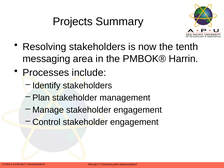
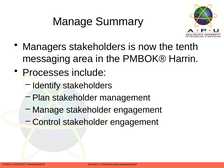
Projects at (73, 22): Projects -> Manage
Resolving: Resolving -> Managers
